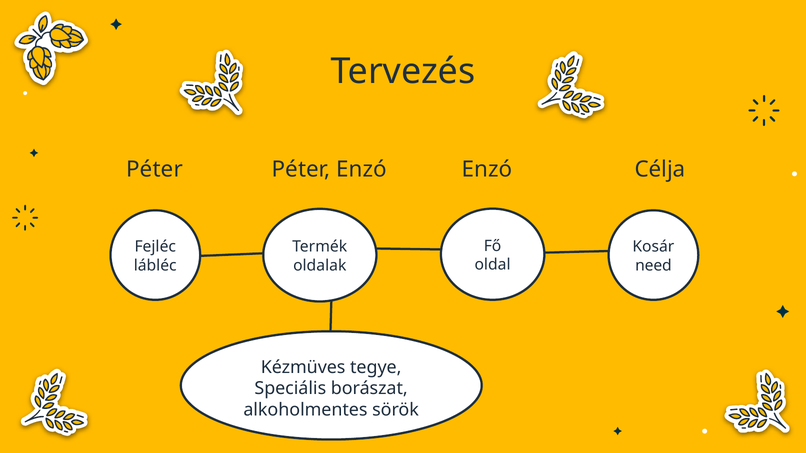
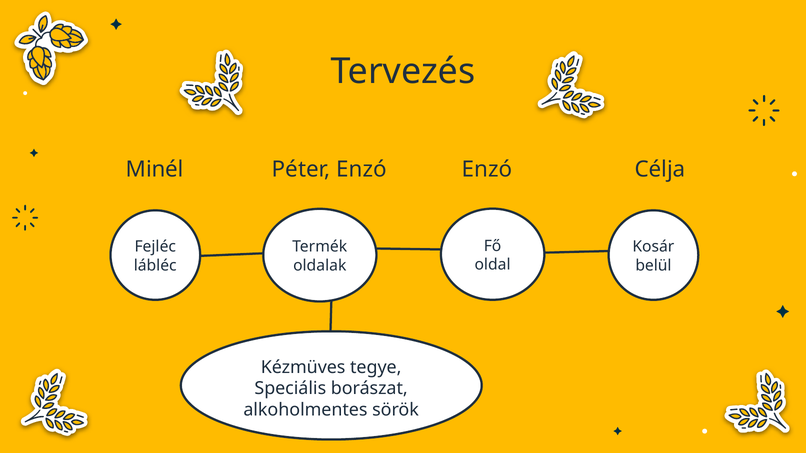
Péter at (155, 169): Péter -> Minél
need: need -> belül
